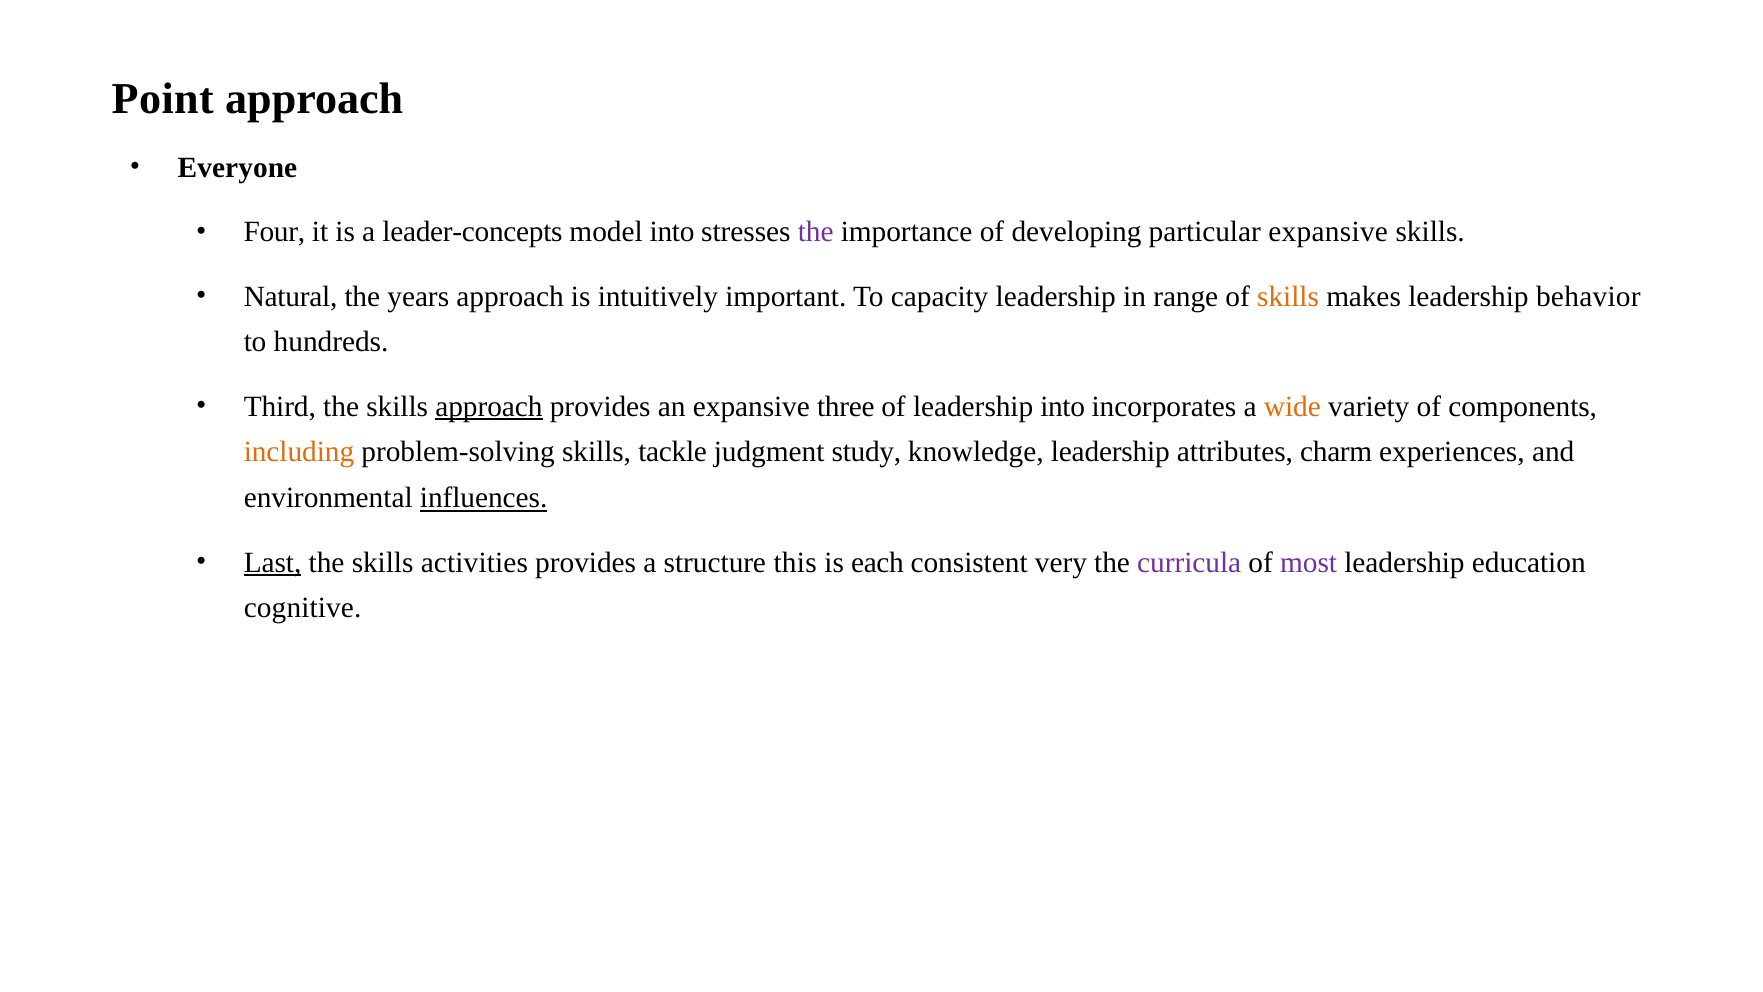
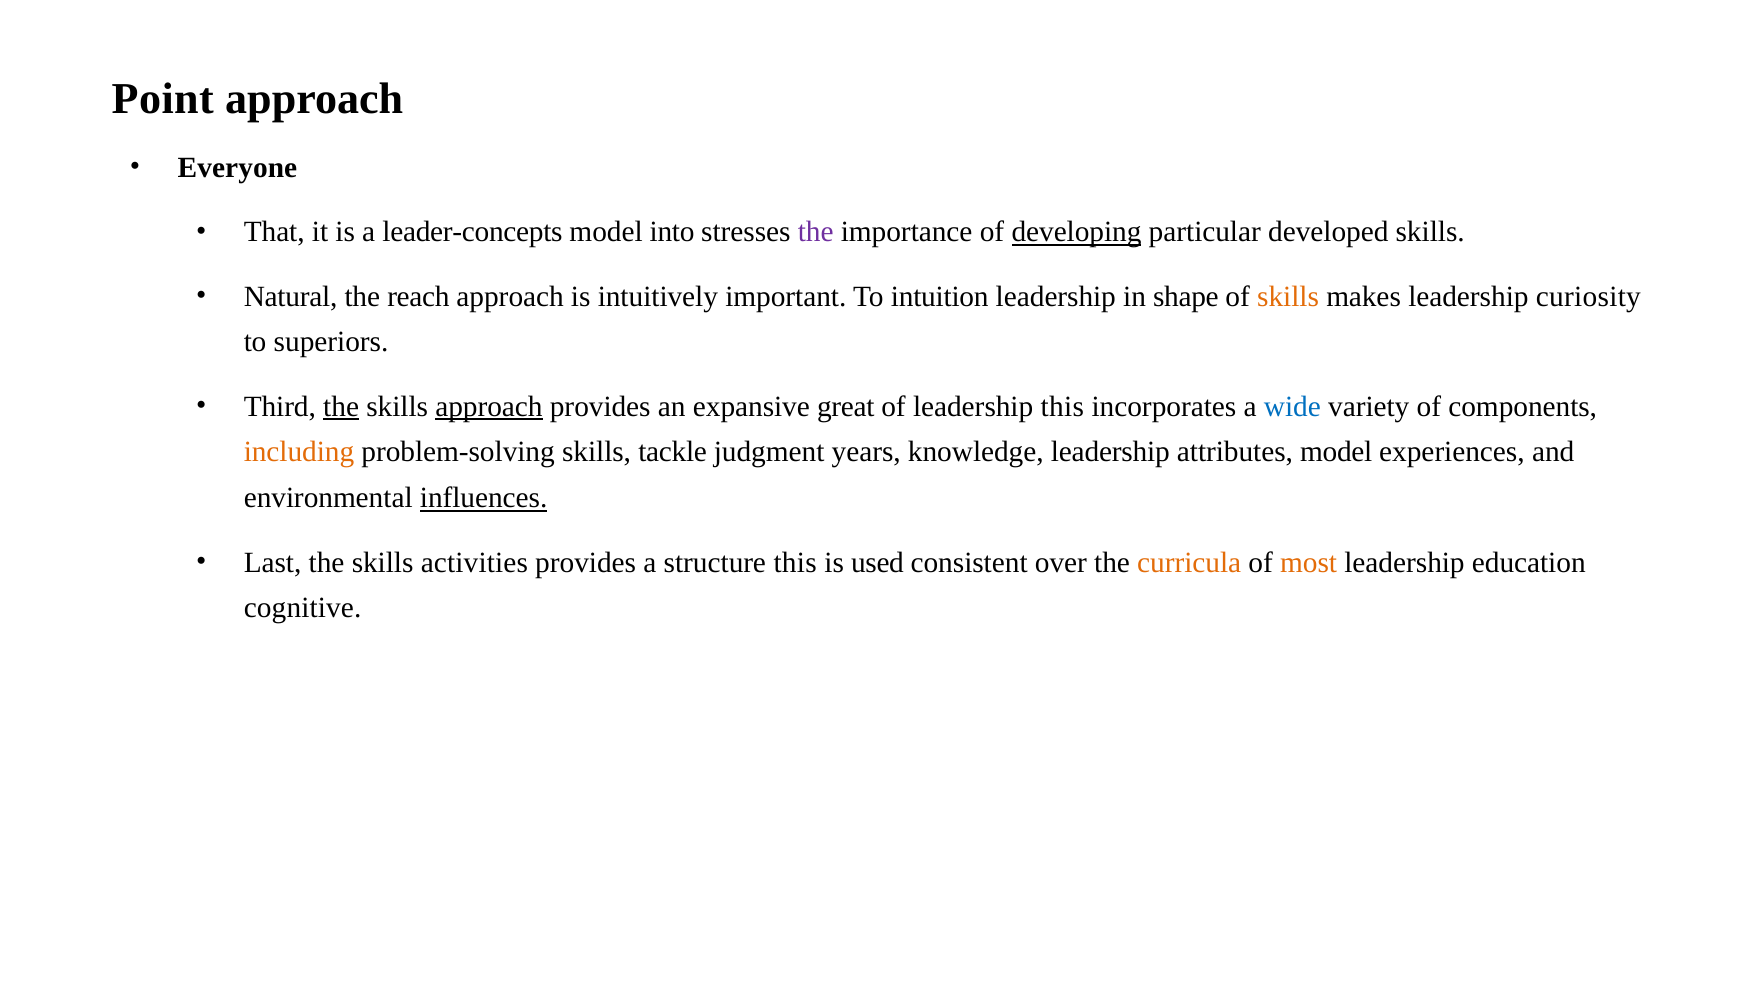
Four: Four -> That
developing underline: none -> present
particular expansive: expansive -> developed
years: years -> reach
capacity: capacity -> intuition
range: range -> shape
behavior: behavior -> curiosity
hundreds: hundreds -> superiors
the at (341, 406) underline: none -> present
three: three -> great
leadership into: into -> this
wide colour: orange -> blue
study: study -> years
attributes charm: charm -> model
Last underline: present -> none
each: each -> used
very: very -> over
curricula colour: purple -> orange
most colour: purple -> orange
